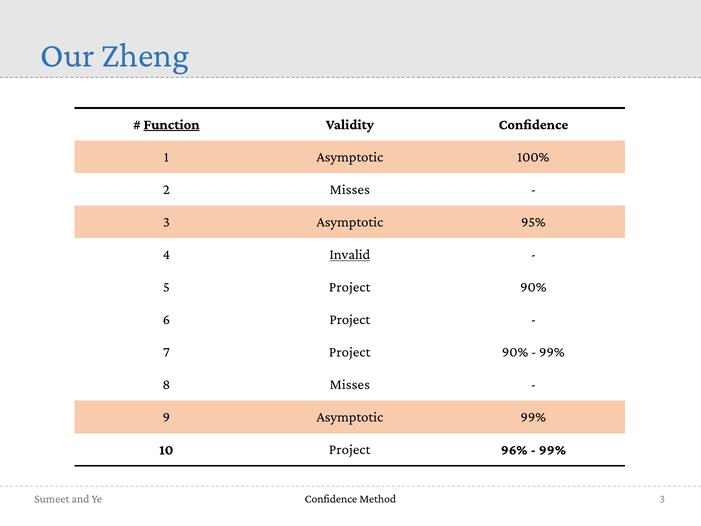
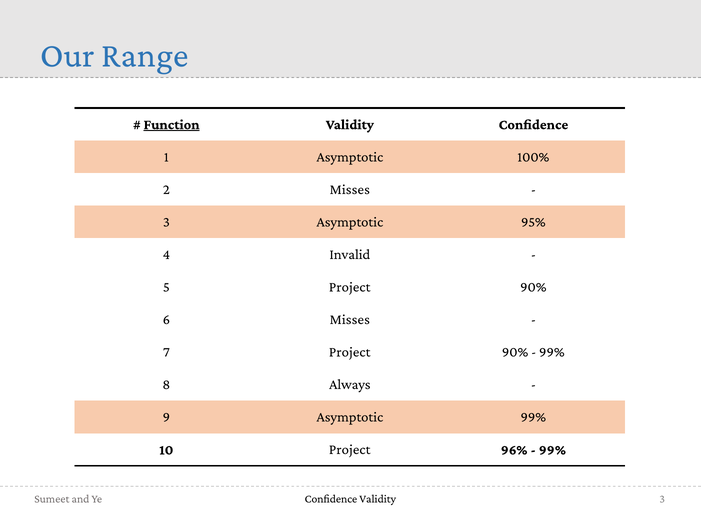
Zheng: Zheng -> Range
Invalid underline: present -> none
6 Project: Project -> Misses
8 Misses: Misses -> Always
Confidence Method: Method -> Validity
